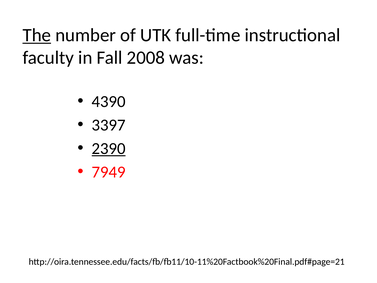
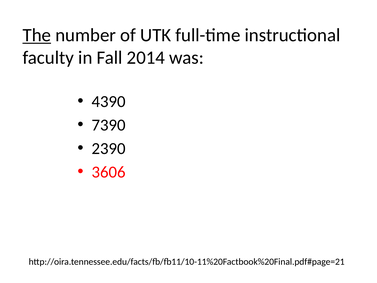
2008: 2008 -> 2014
3397: 3397 -> 7390
2390 underline: present -> none
7949: 7949 -> 3606
